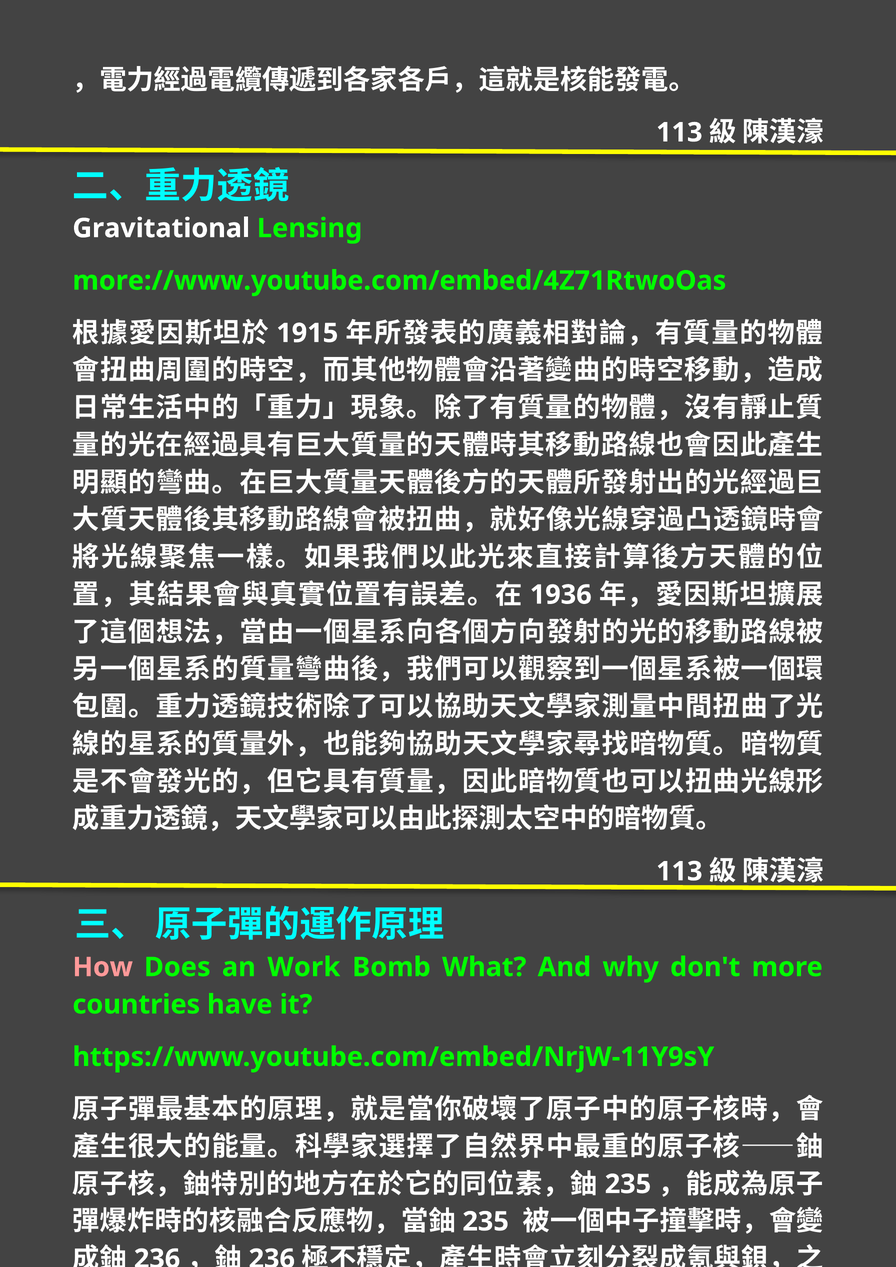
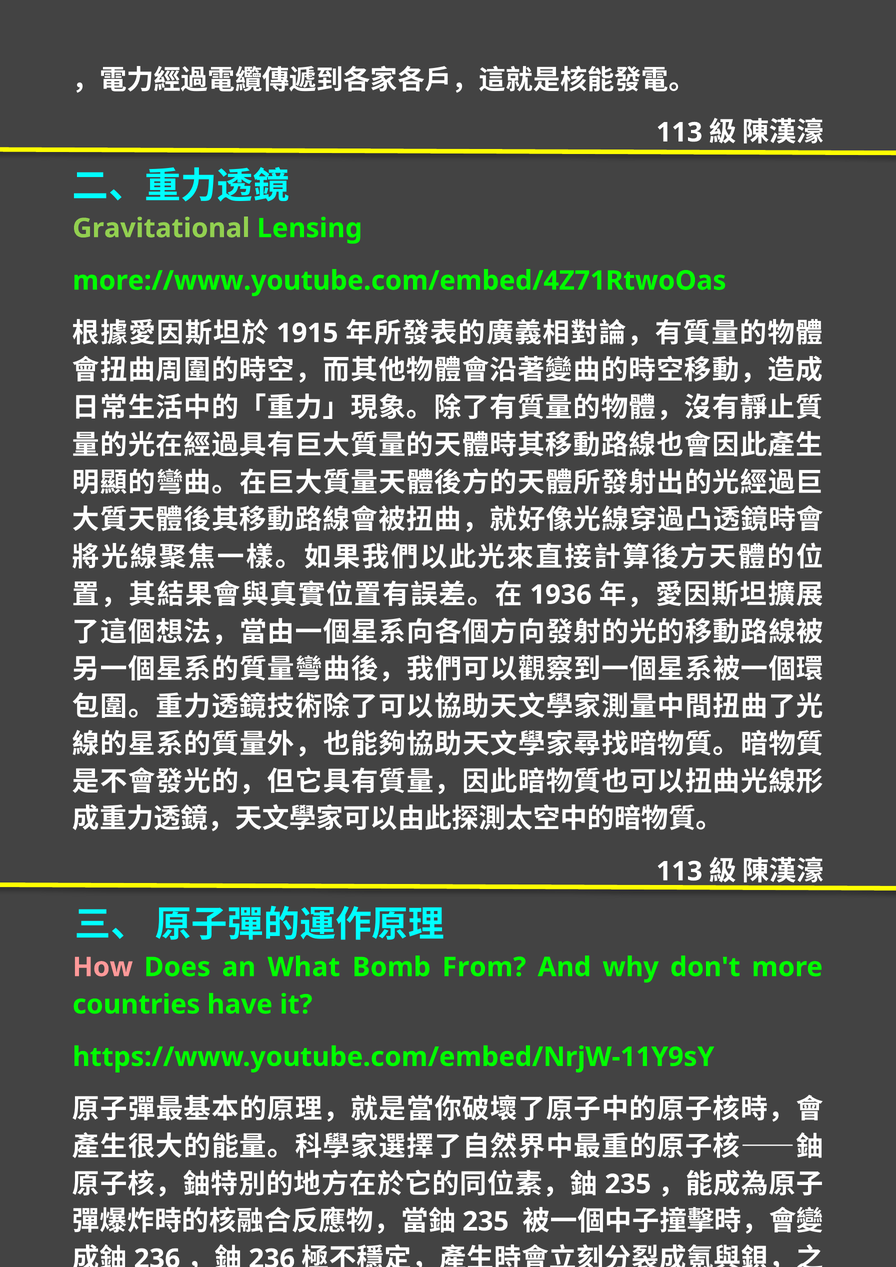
Gravitational colour: white -> light green
Work: Work -> What
What: What -> From
